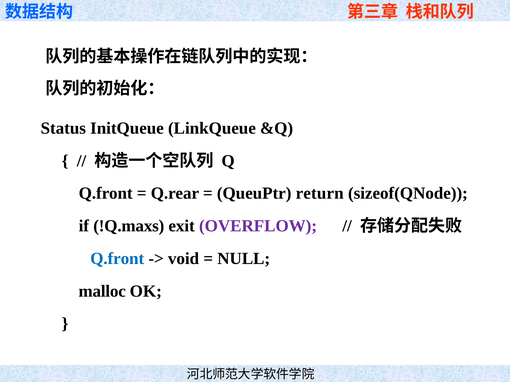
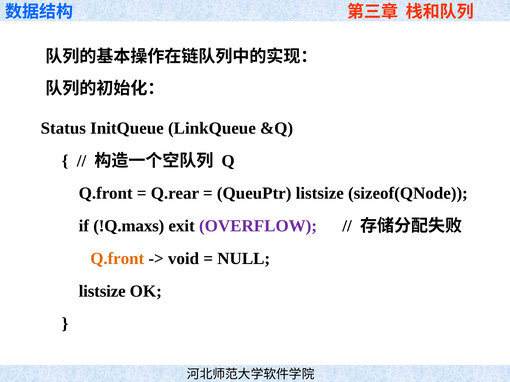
QueuPtr return: return -> listsize
Q.front at (117, 259) colour: blue -> orange
malloc at (102, 291): malloc -> listsize
